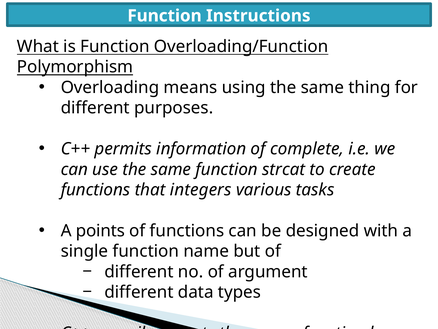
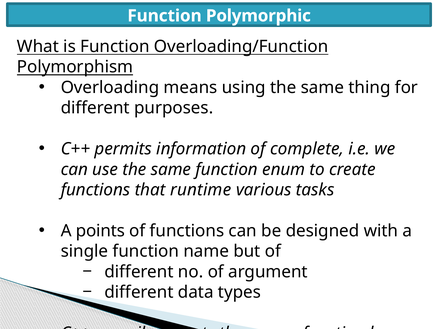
Instructions: Instructions -> Polymorphic
strcat: strcat -> enum
integers: integers -> runtime
